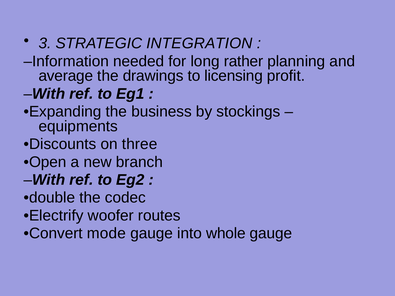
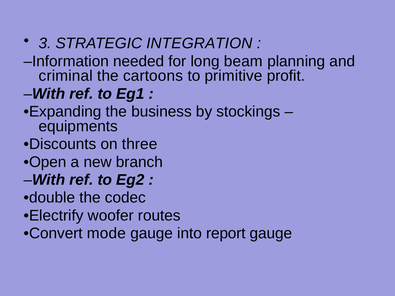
rather: rather -> beam
average: average -> criminal
drawings: drawings -> cartoons
licensing: licensing -> primitive
whole: whole -> report
